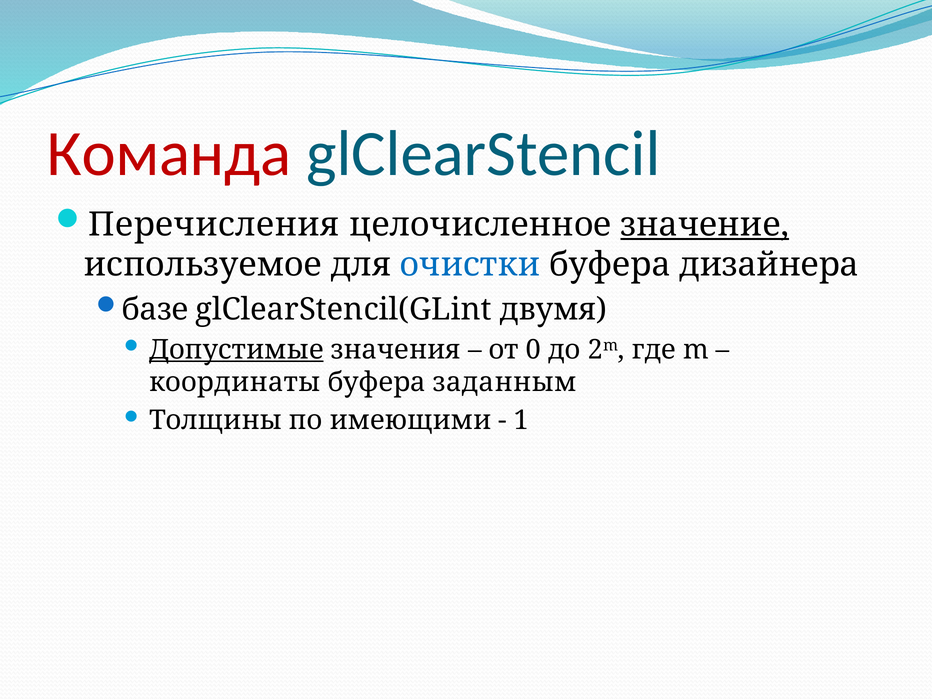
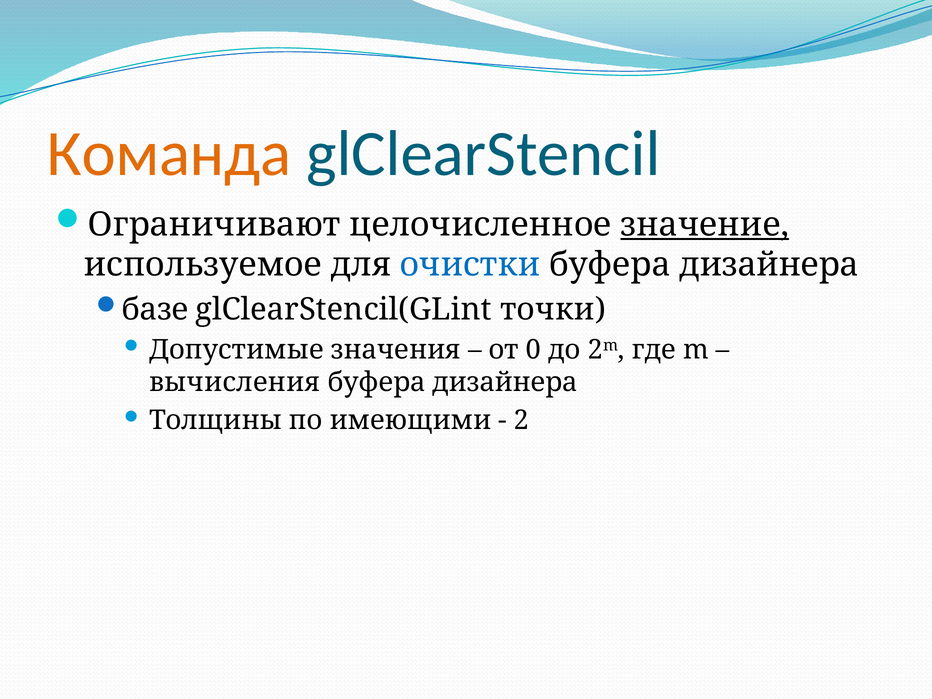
Команда colour: red -> orange
Перечисления: Перечисления -> Ограничивают
двумя: двумя -> точки
Допустимые underline: present -> none
координаты: координаты -> вычисления
заданным at (505, 382): заданным -> дизайнера
1: 1 -> 2
